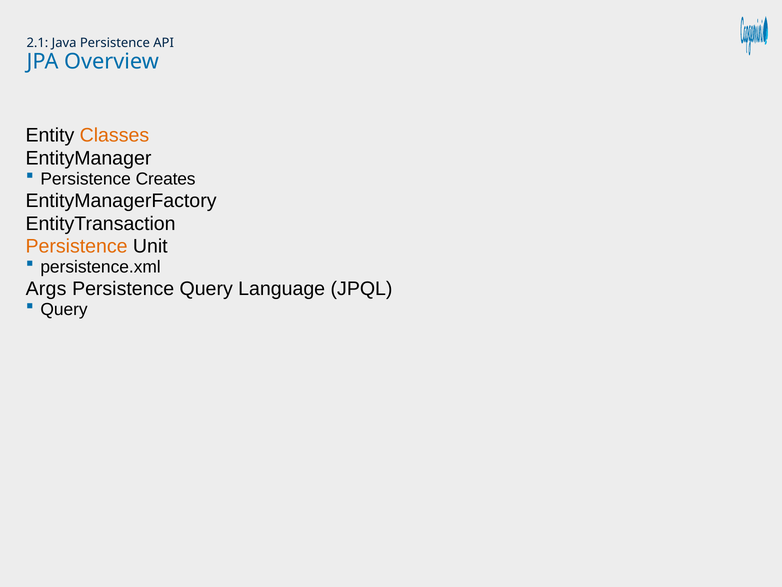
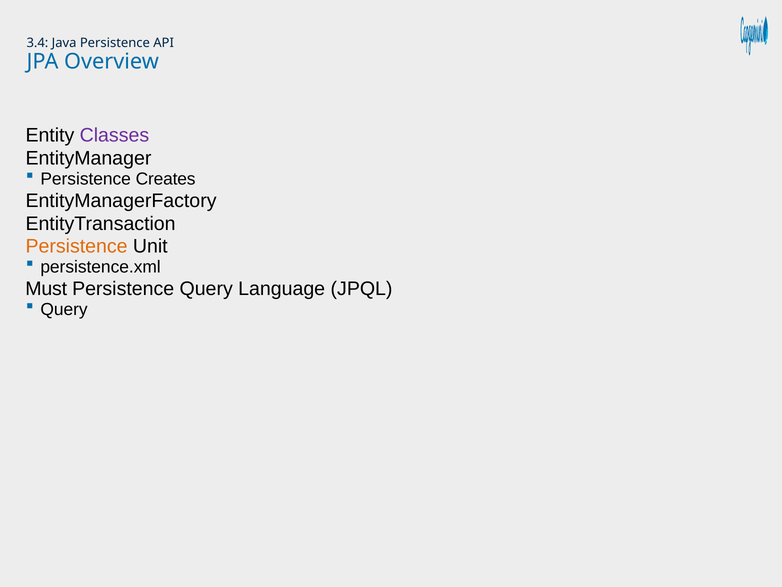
2.1: 2.1 -> 3.4
Classes colour: orange -> purple
Args: Args -> Must
